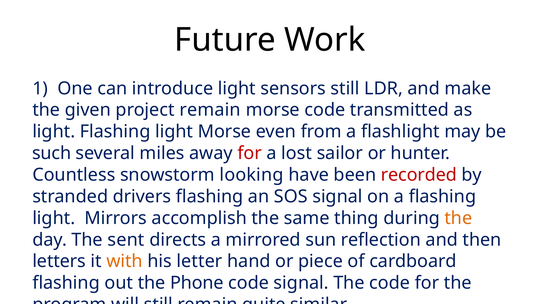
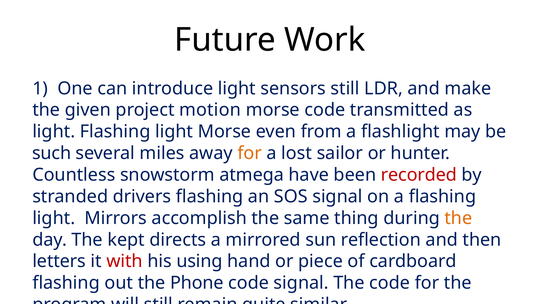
project remain: remain -> motion
for at (250, 153) colour: red -> orange
looking: looking -> atmega
sent: sent -> kept
with colour: orange -> red
letter: letter -> using
